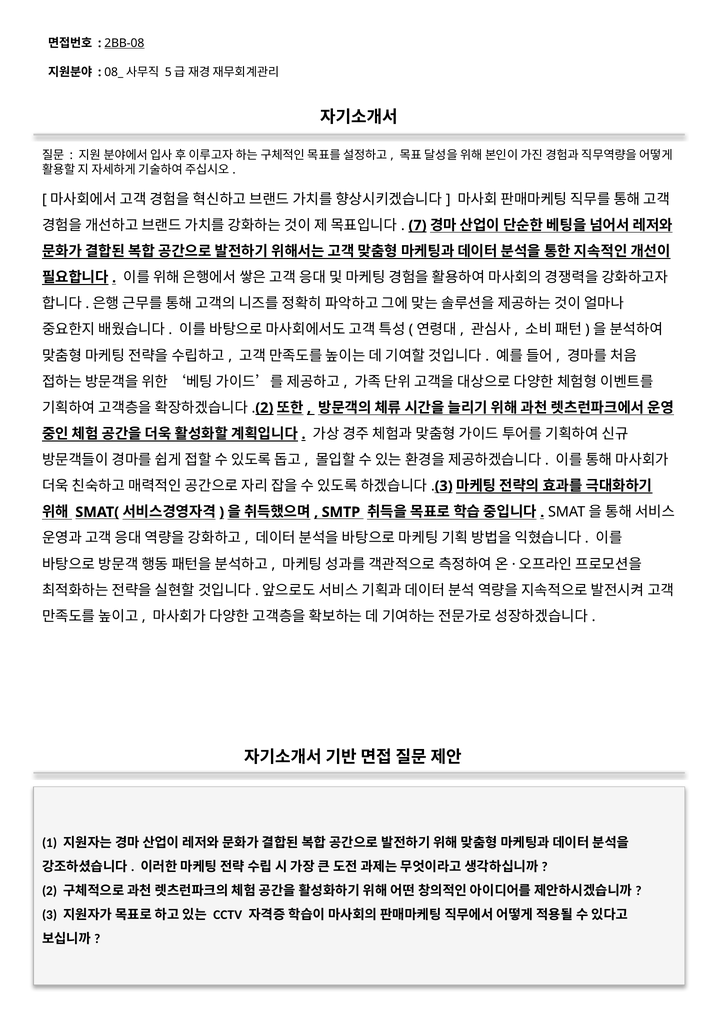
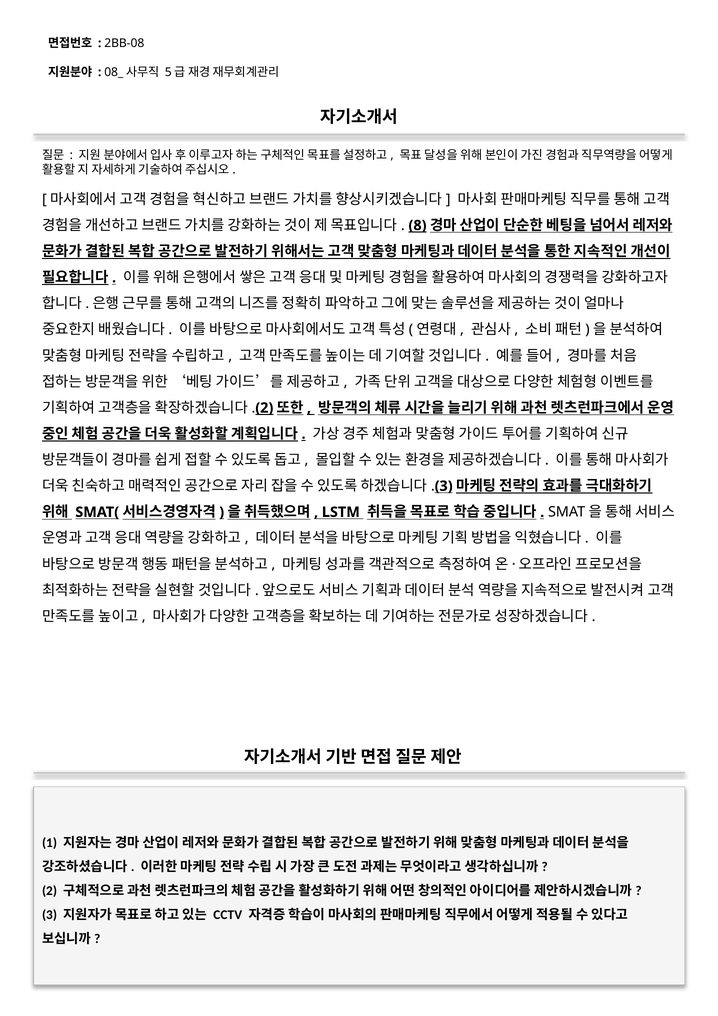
2BB-08 underline: present -> none
7: 7 -> 8
SMTP: SMTP -> LSTM
